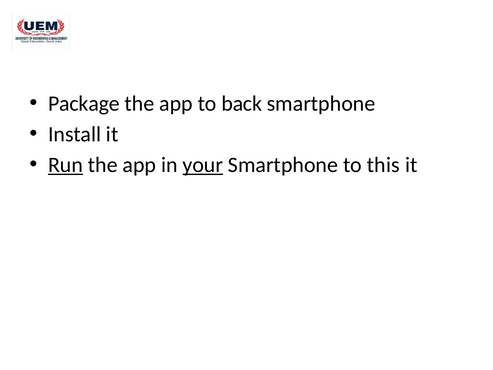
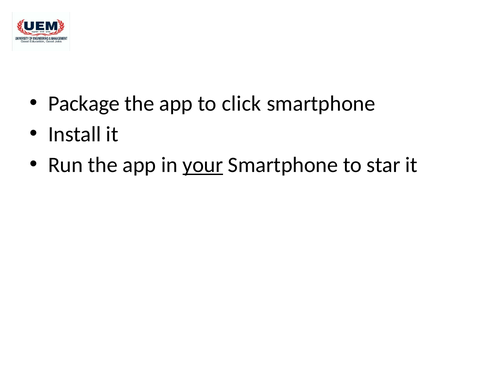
back: back -> click
Run underline: present -> none
this: this -> star
